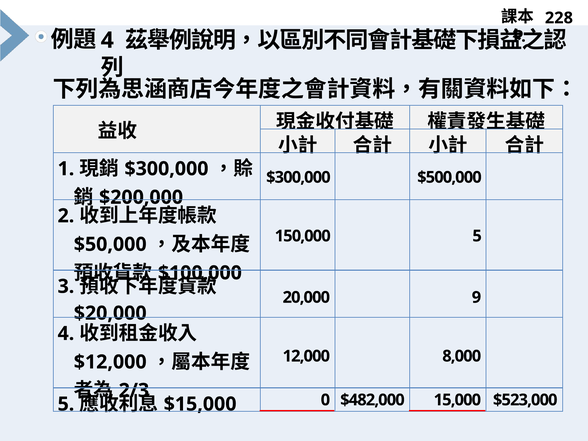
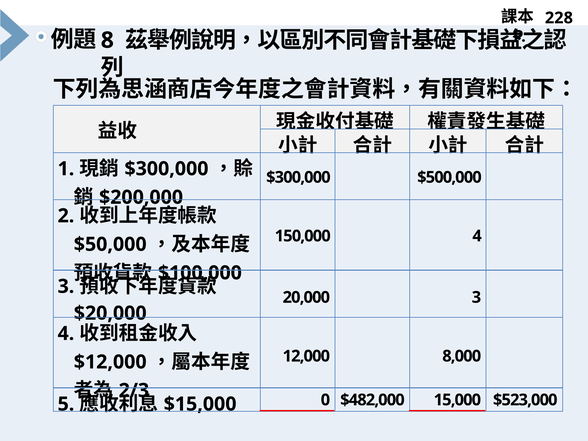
4 at (107, 40): 4 -> 8
150,000 5: 5 -> 4
20,000 9: 9 -> 3
